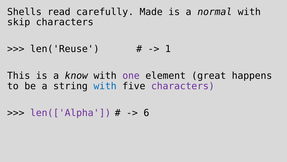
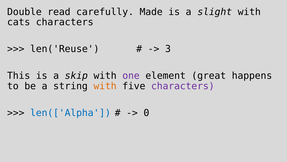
Shells: Shells -> Double
normal: normal -> slight
skip: skip -> cats
1: 1 -> 3
know: know -> skip
with at (105, 86) colour: blue -> orange
len(['Alpha colour: purple -> blue
6: 6 -> 0
